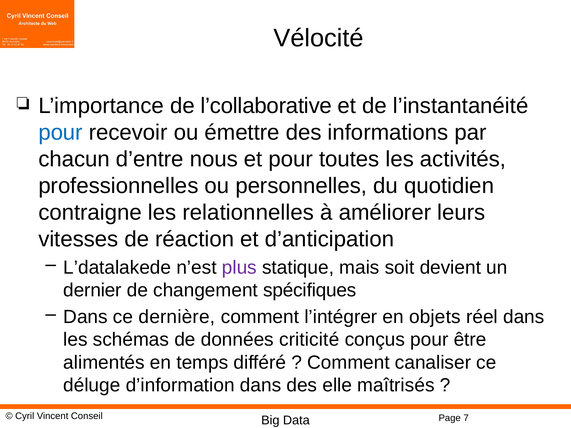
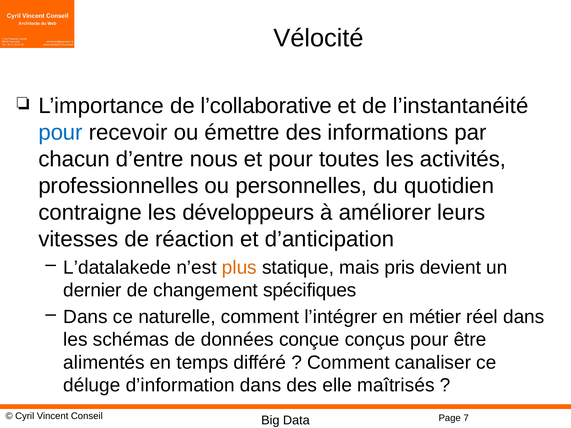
relationnelles: relationnelles -> développeurs
plus colour: purple -> orange
soit: soit -> pris
dernière: dernière -> naturelle
objets: objets -> métier
criticité: criticité -> conçue
